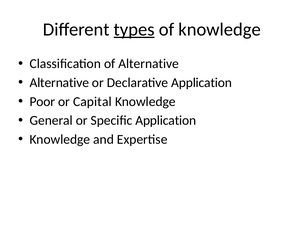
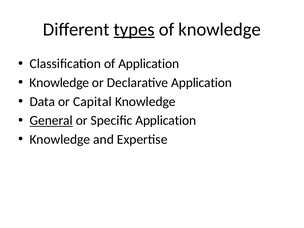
of Alternative: Alternative -> Application
Alternative at (59, 83): Alternative -> Knowledge
Poor: Poor -> Data
General underline: none -> present
